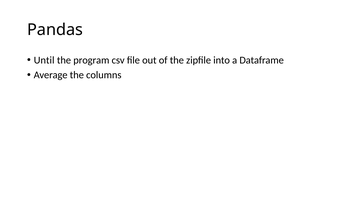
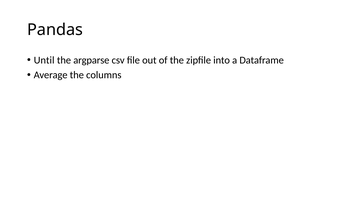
program: program -> argparse
